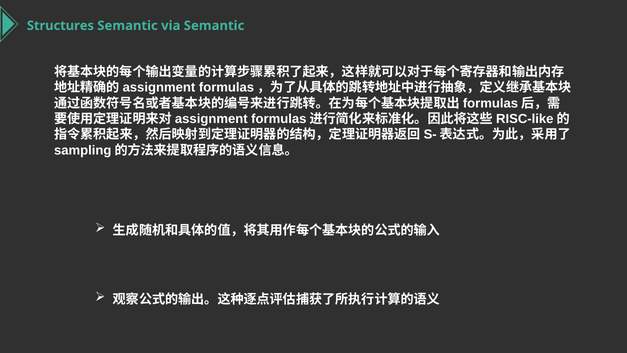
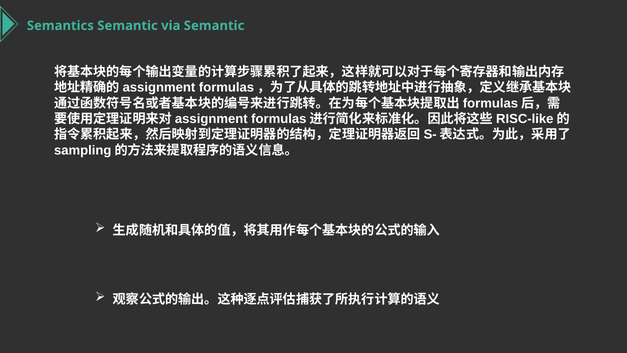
Structures: Structures -> Semantics
